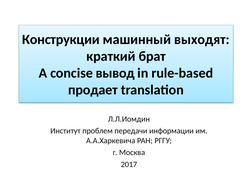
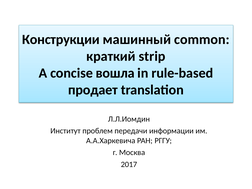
выходят: выходят -> common
брат: брат -> strip
вывод: вывод -> вошла
